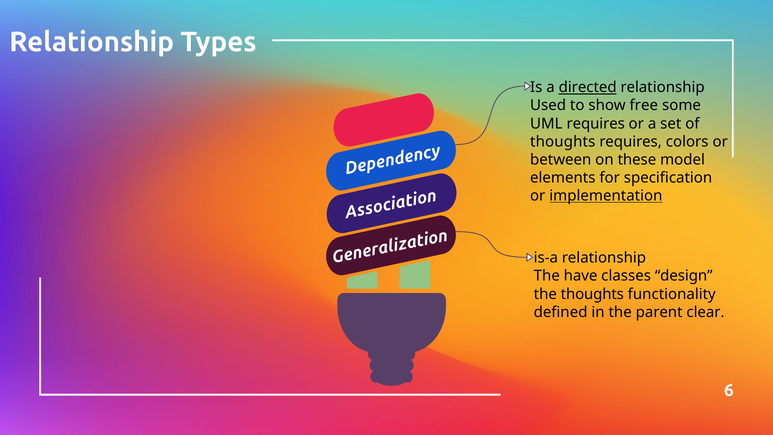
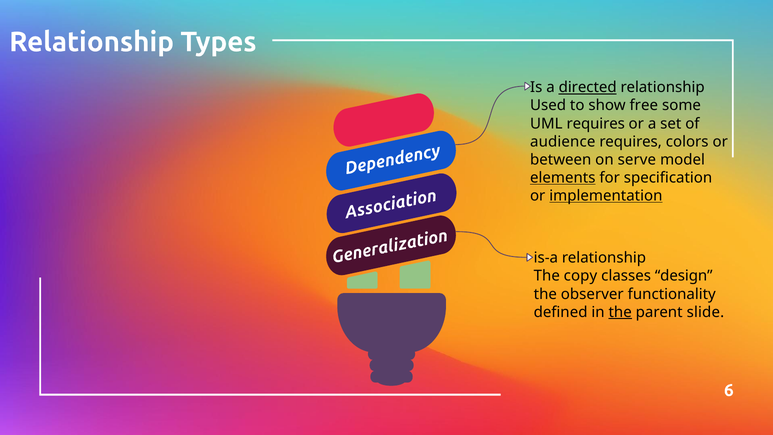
thoughts at (563, 142): thoughts -> audience
these: these -> serve
elements underline: none -> present
have: have -> copy
the thoughts: thoughts -> observer
the at (620, 312) underline: none -> present
clear: clear -> slide
